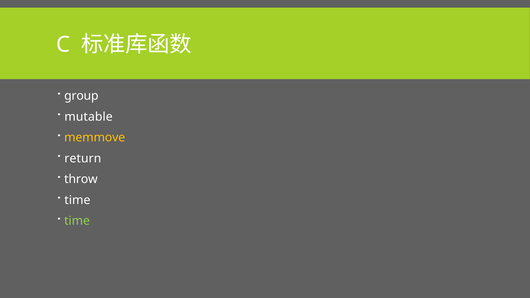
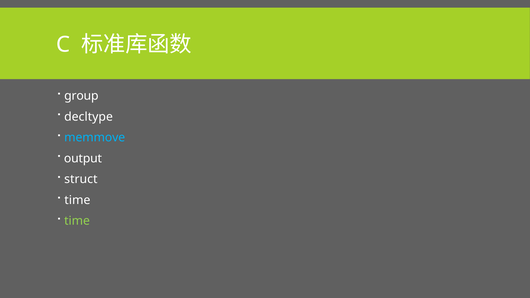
mutable: mutable -> decltype
memmove colour: yellow -> light blue
return: return -> output
throw: throw -> struct
